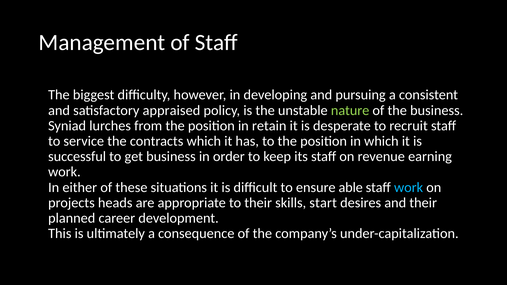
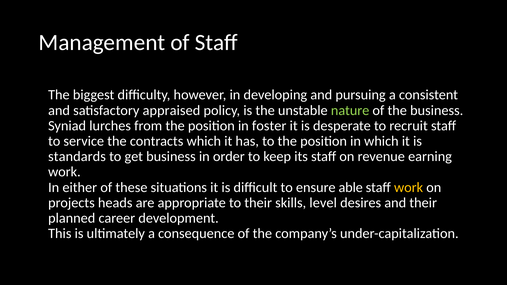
retain: retain -> foster
successful: successful -> standards
work at (409, 187) colour: light blue -> yellow
start: start -> level
